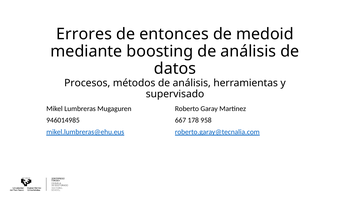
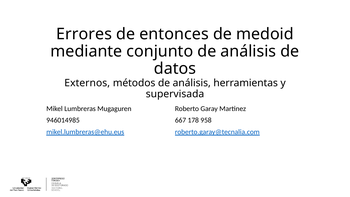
boosting: boosting -> conjunto
Procesos: Procesos -> Externos
supervisado: supervisado -> supervisada
